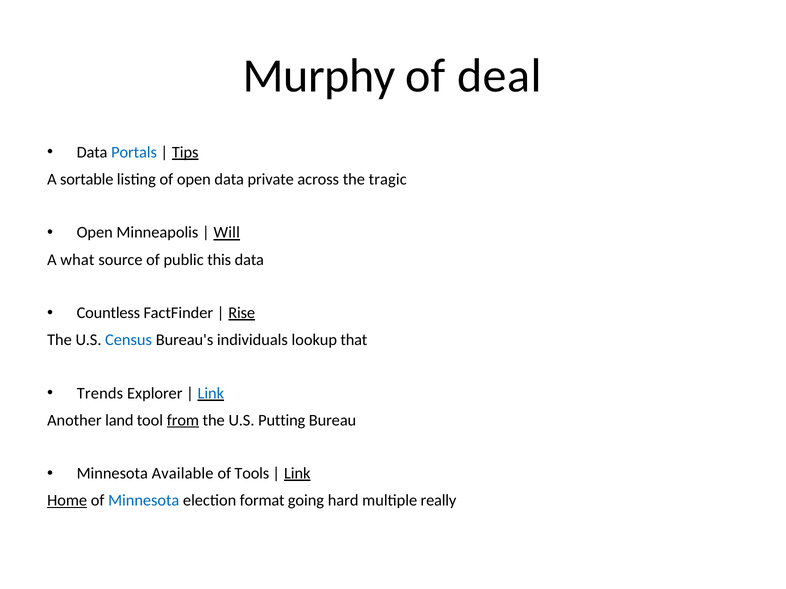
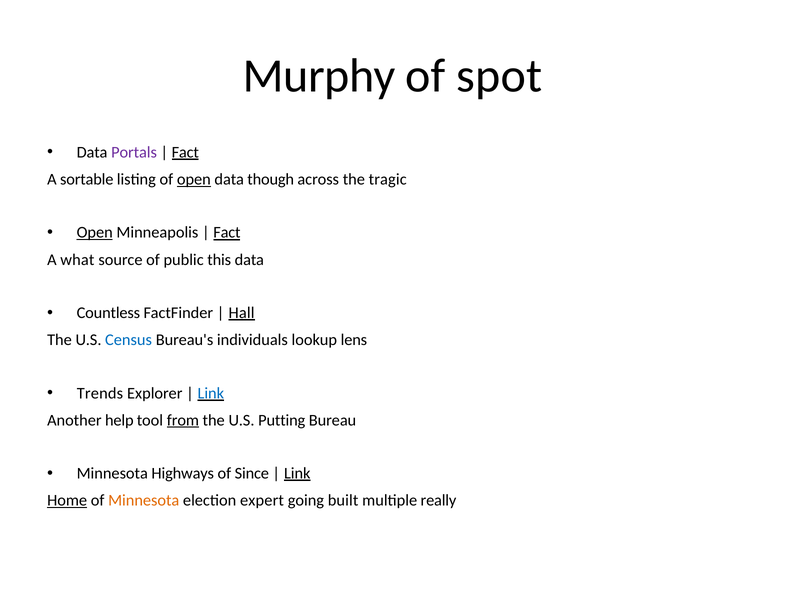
deal: deal -> spot
Portals colour: blue -> purple
Tips at (185, 152): Tips -> Fact
open at (194, 179) underline: none -> present
private: private -> though
Open at (95, 233) underline: none -> present
Will at (227, 233): Will -> Fact
Rise: Rise -> Hall
that: that -> lens
land: land -> help
Available: Available -> Highways
Tools: Tools -> Since
Minnesota at (144, 501) colour: blue -> orange
format: format -> expert
hard: hard -> built
